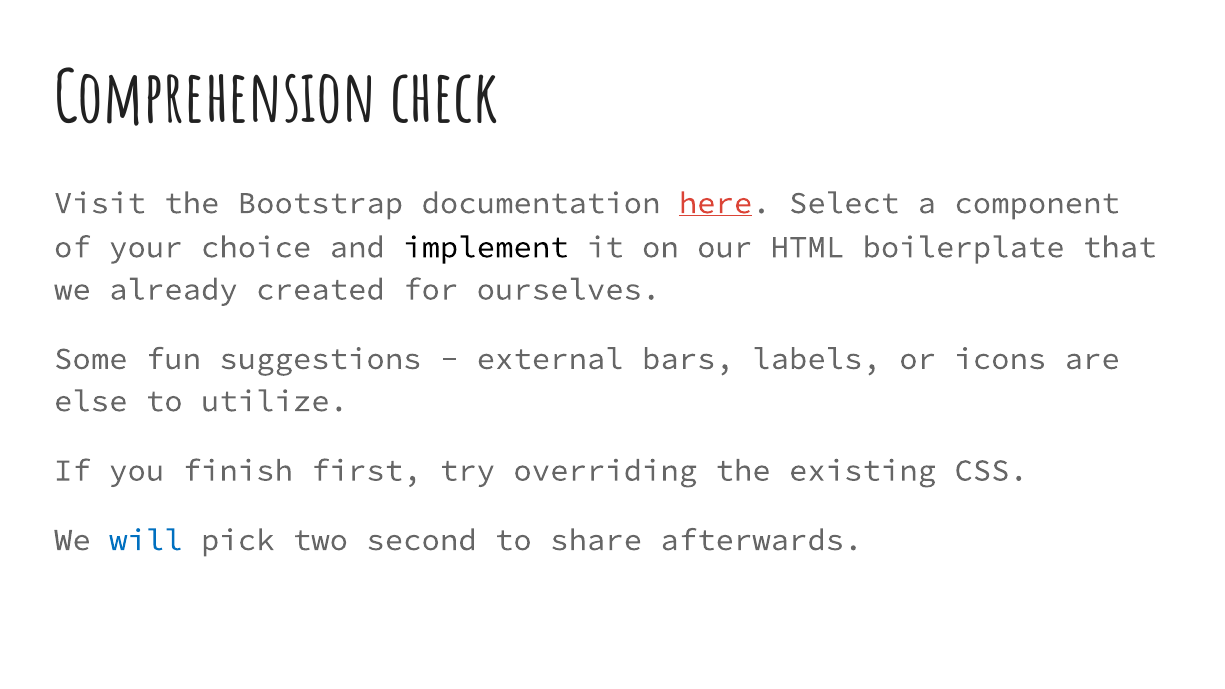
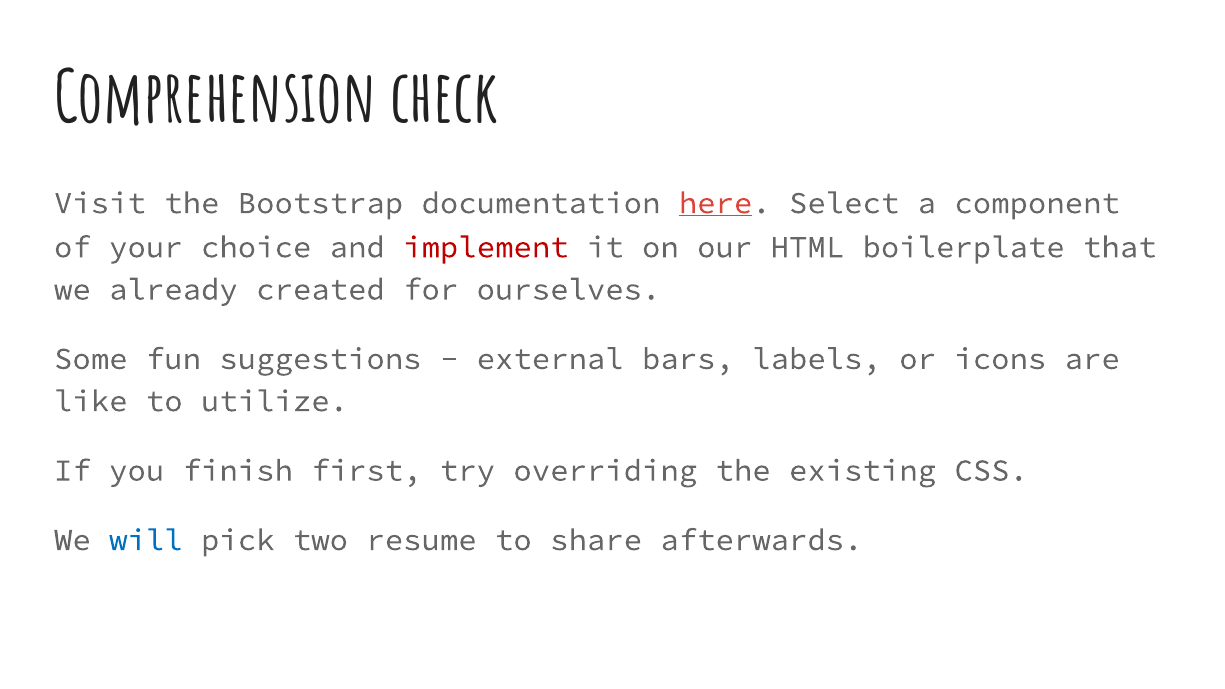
implement colour: black -> red
else: else -> like
second: second -> resume
